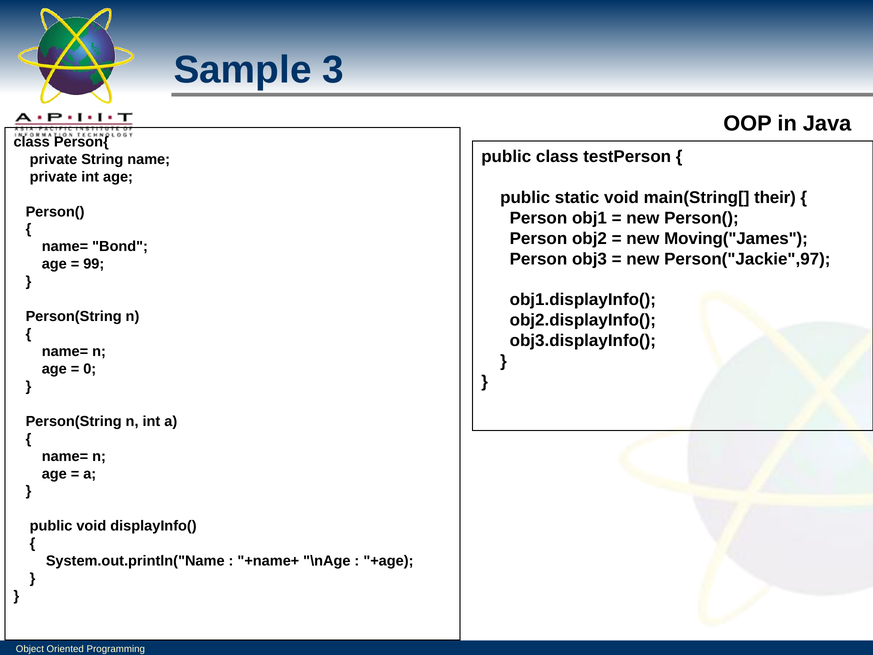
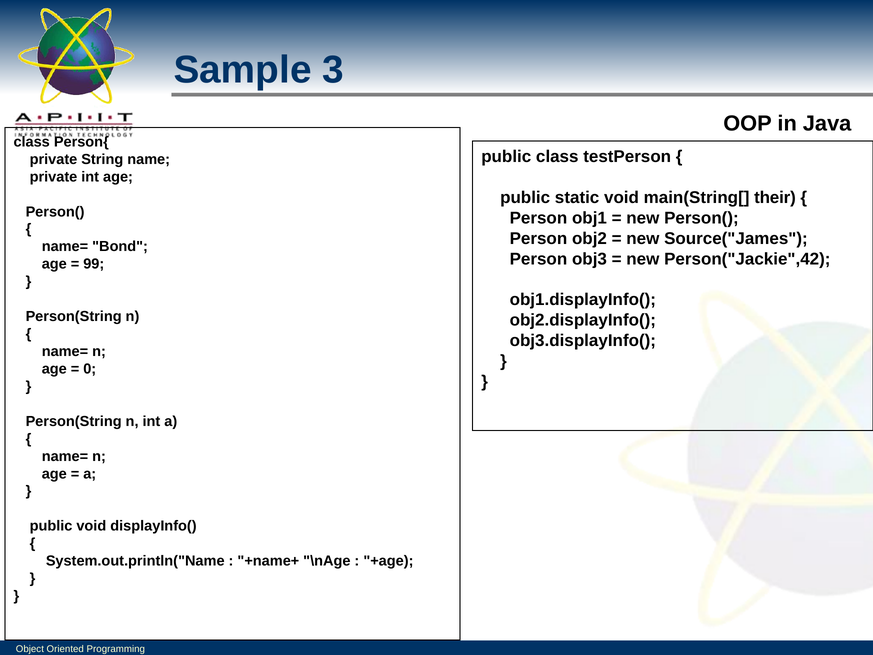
Moving("James: Moving("James -> Source("James
Person("Jackie",97: Person("Jackie",97 -> Person("Jackie",42
